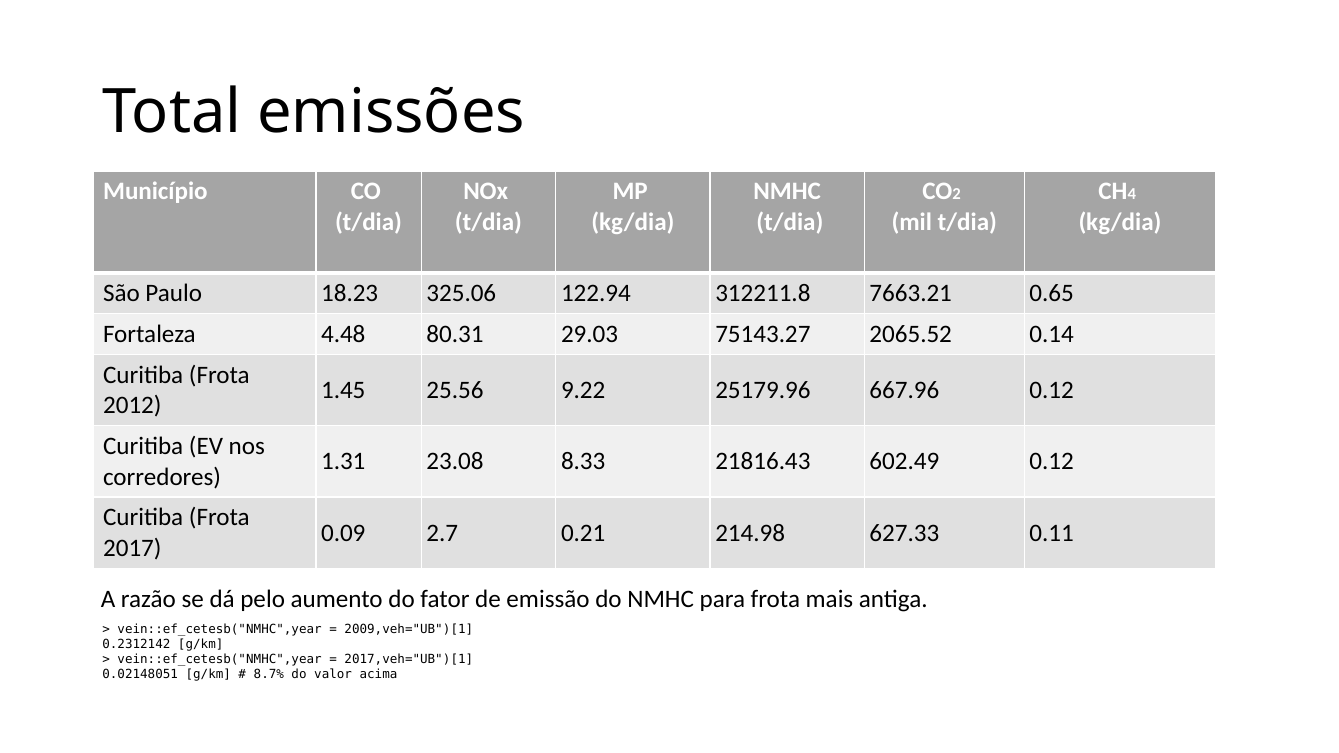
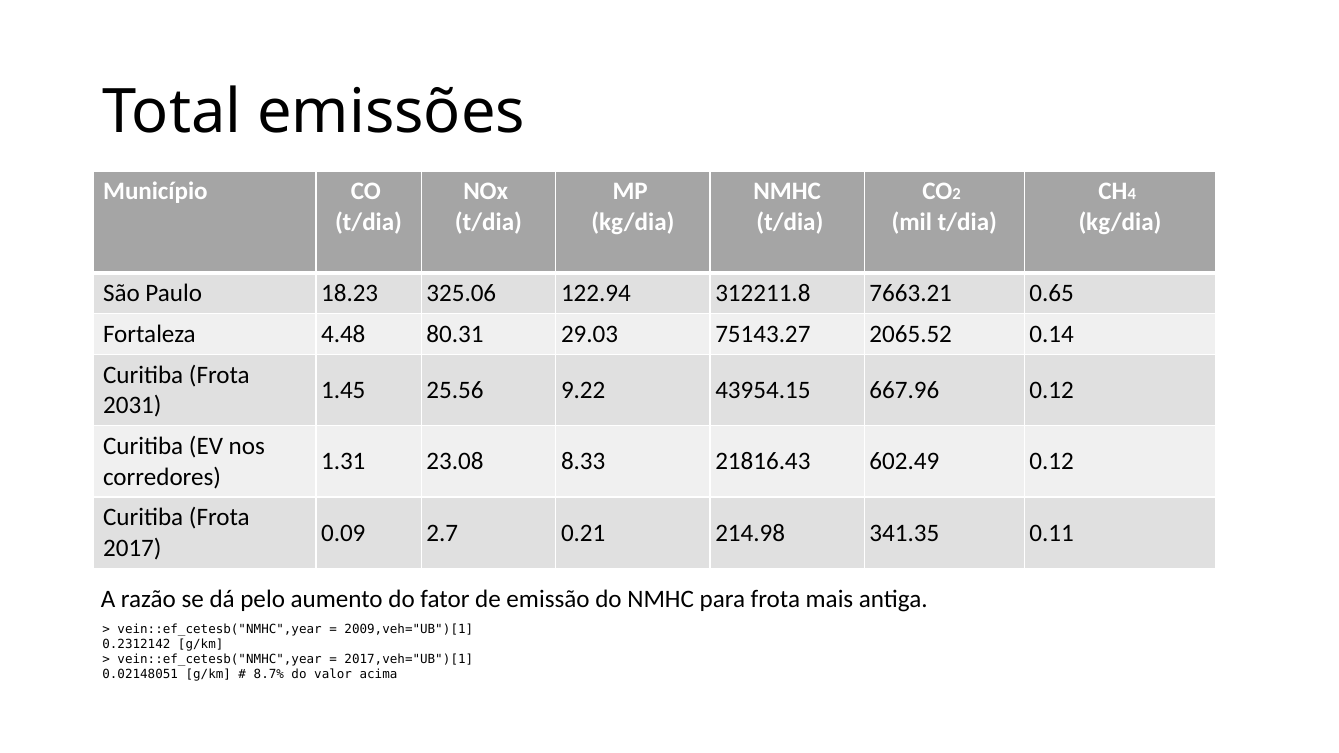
25179.96: 25179.96 -> 43954.15
2012: 2012 -> 2031
627.33: 627.33 -> 341.35
